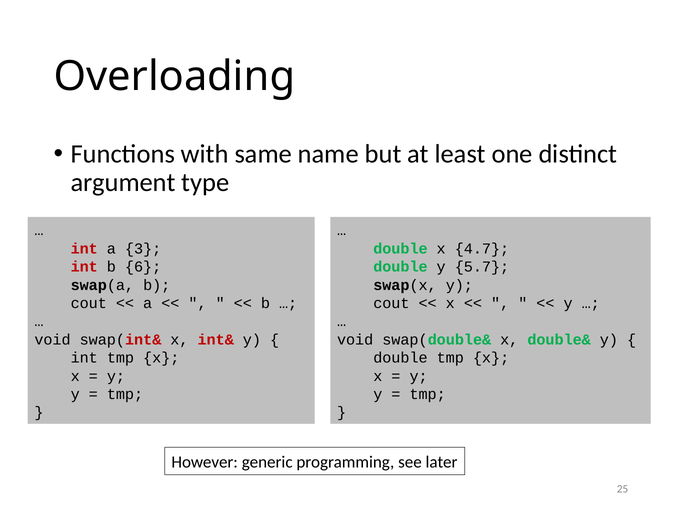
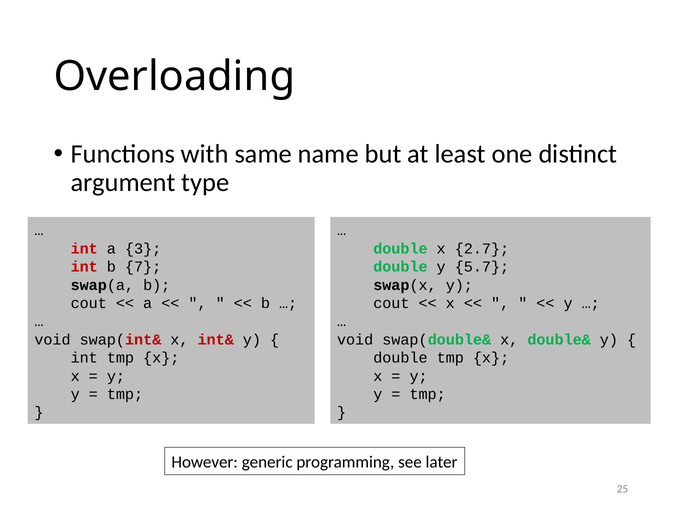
4.7: 4.7 -> 2.7
6: 6 -> 7
